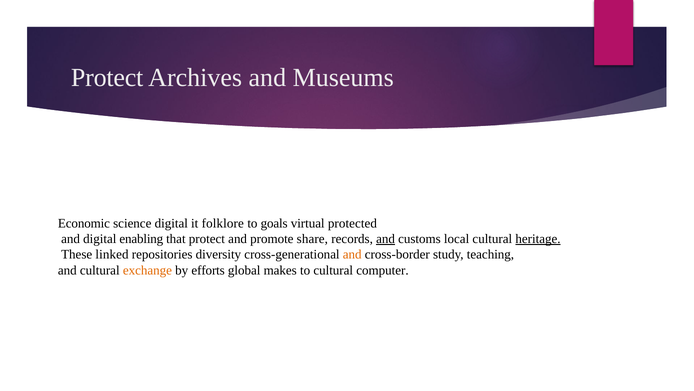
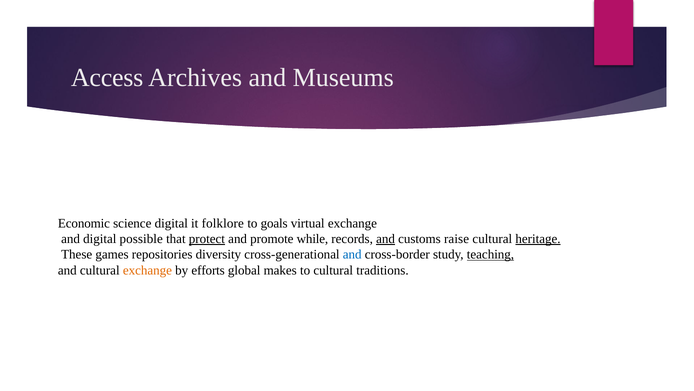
Protect at (107, 77): Protect -> Access
virtual protected: protected -> exchange
enabling: enabling -> possible
protect at (207, 239) underline: none -> present
share: share -> while
local: local -> raise
linked: linked -> games
and at (352, 254) colour: orange -> blue
teaching underline: none -> present
computer: computer -> traditions
